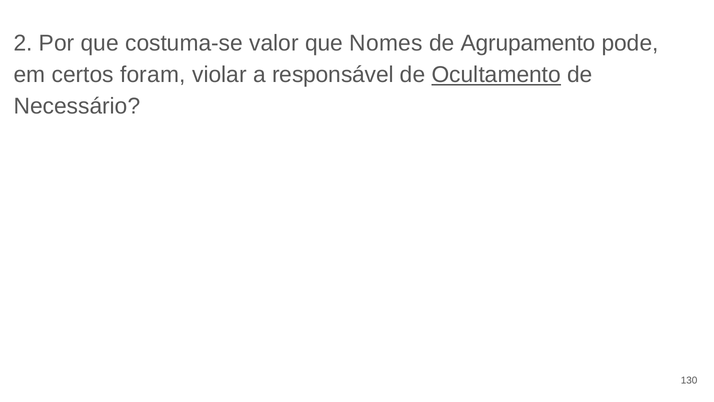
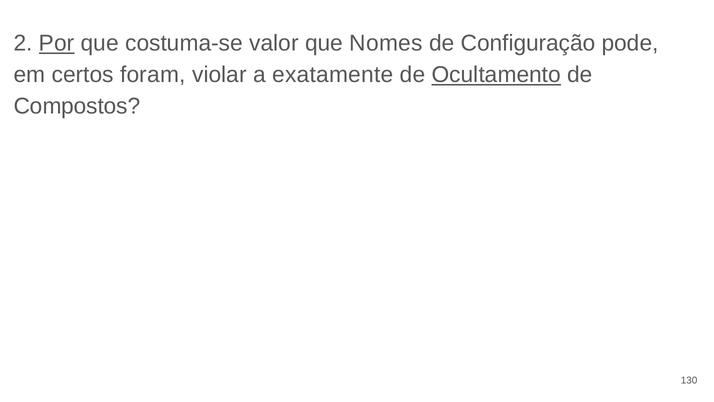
Por underline: none -> present
Agrupamento: Agrupamento -> Configuração
responsável: responsável -> exatamente
Necessário: Necessário -> Compostos
